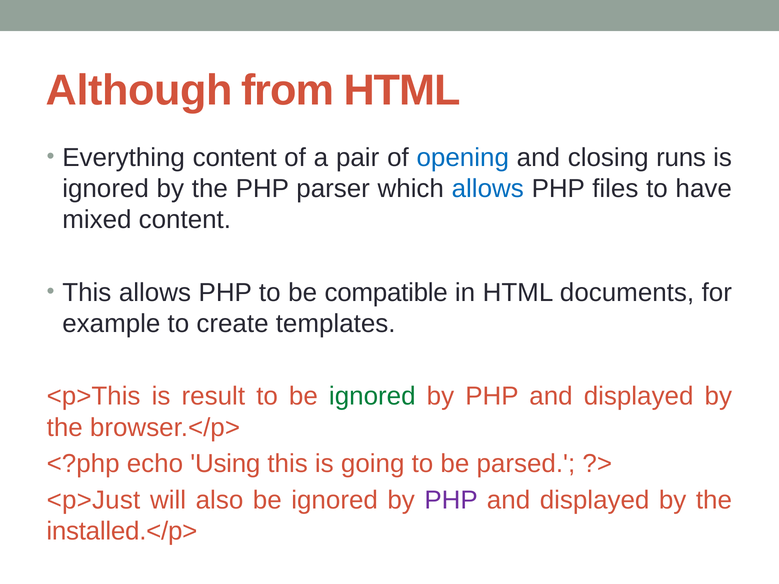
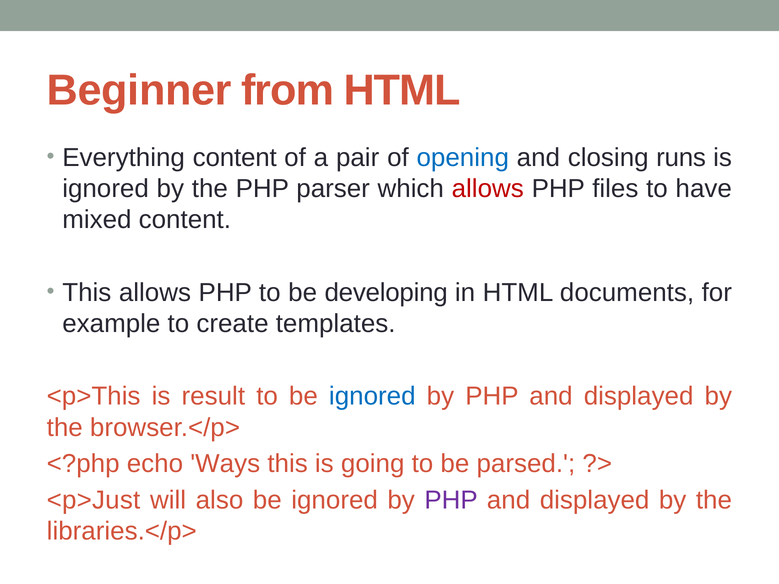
Although: Although -> Beginner
allows at (488, 189) colour: blue -> red
compatible: compatible -> developing
ignored at (372, 396) colour: green -> blue
Using: Using -> Ways
installed.</p>: installed.</p> -> libraries.</p>
